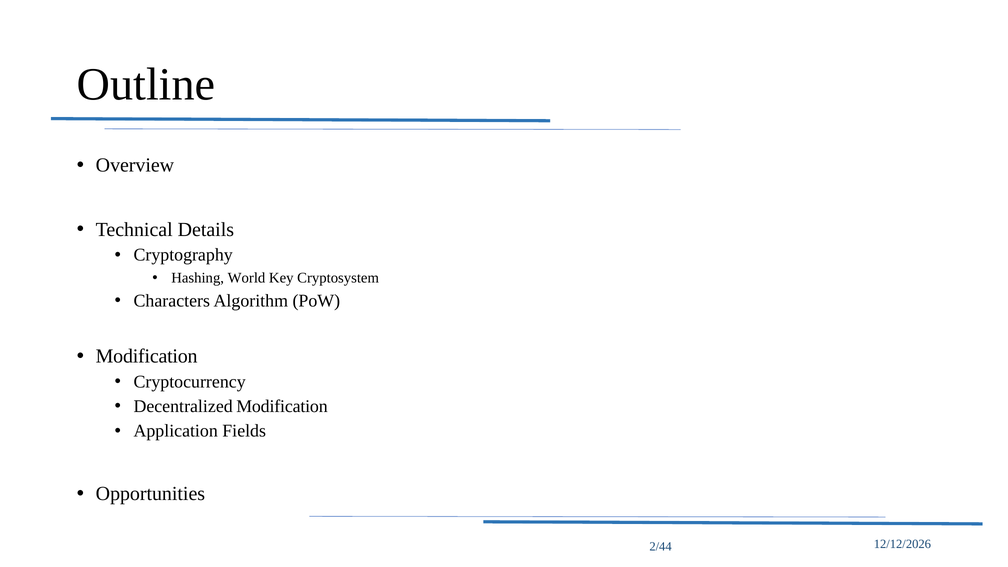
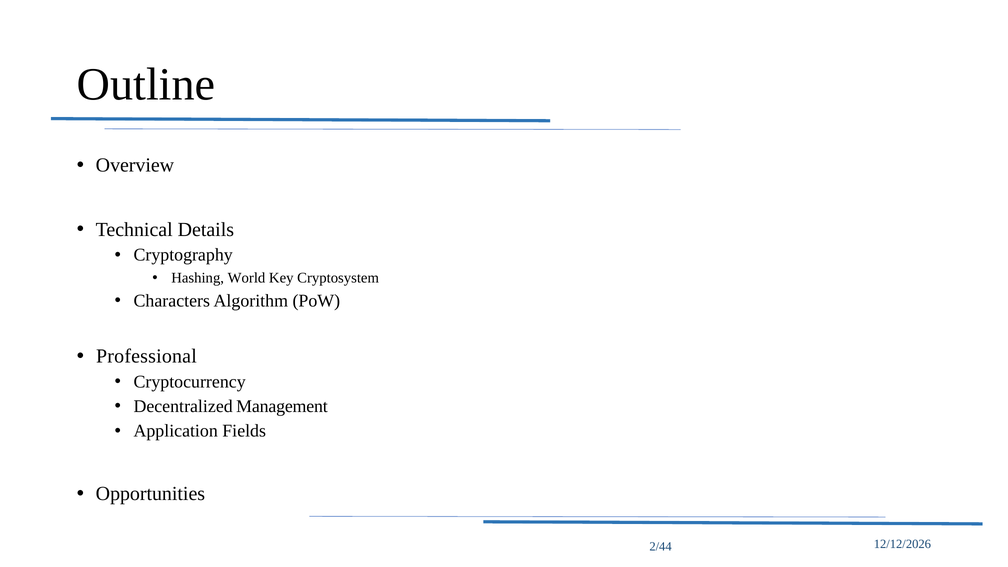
Modification at (147, 356): Modification -> Professional
Decentralized Modification: Modification -> Management
